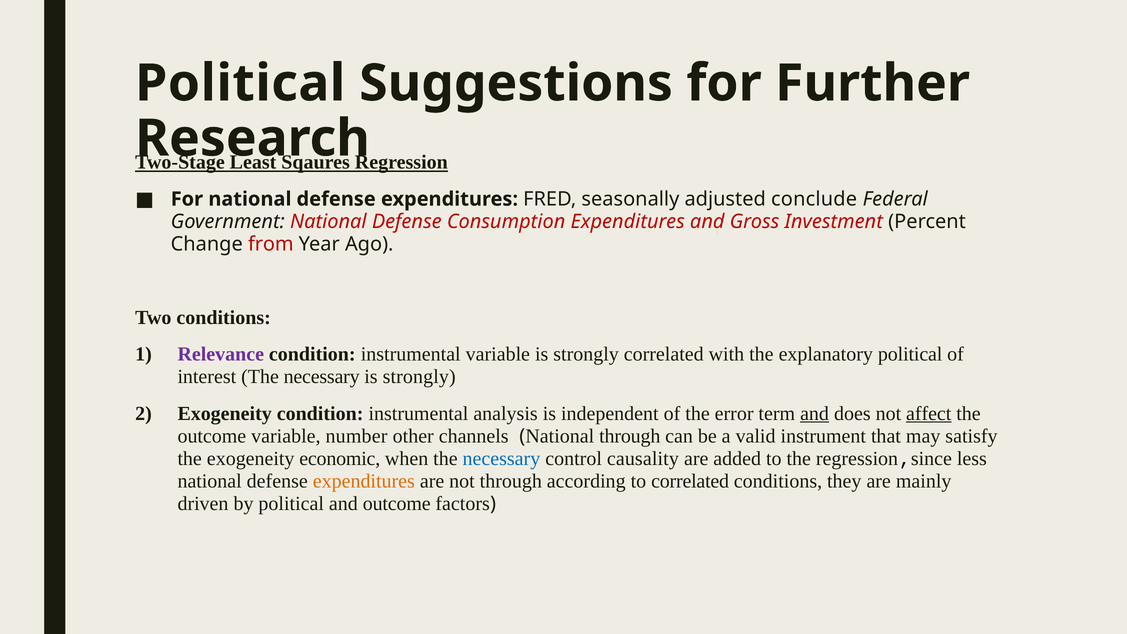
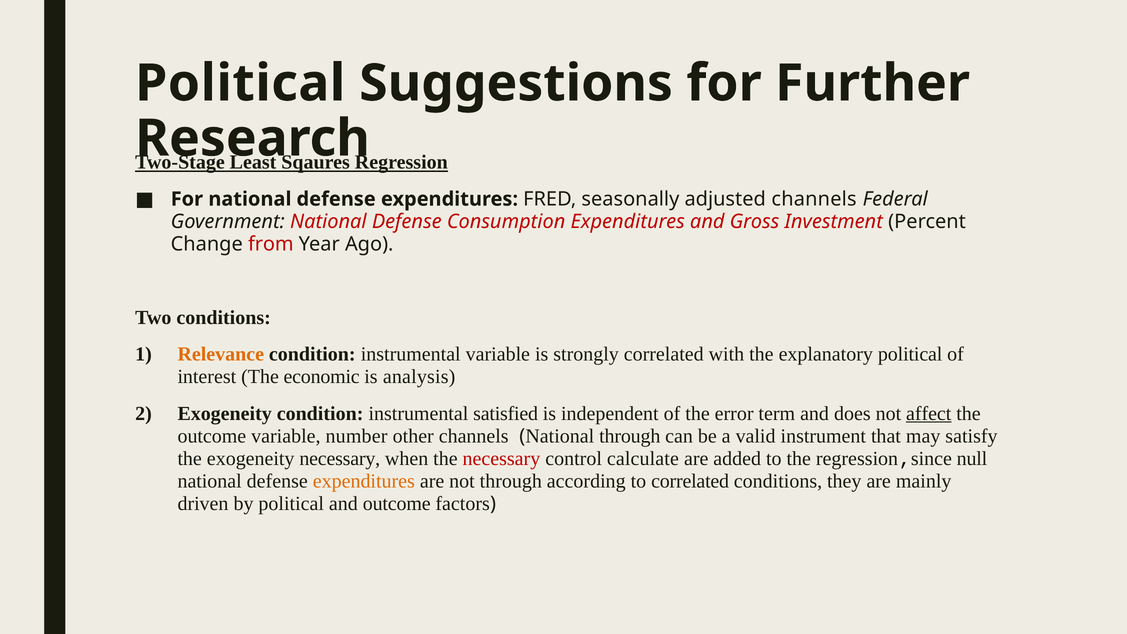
adjusted conclude: conclude -> channels
Relevance colour: purple -> orange
interest The necessary: necessary -> economic
strongly at (419, 377): strongly -> analysis
analysis: analysis -> satisfied
and at (815, 413) underline: present -> none
exogeneity economic: economic -> necessary
necessary at (501, 459) colour: blue -> red
causality: causality -> calculate
less: less -> null
